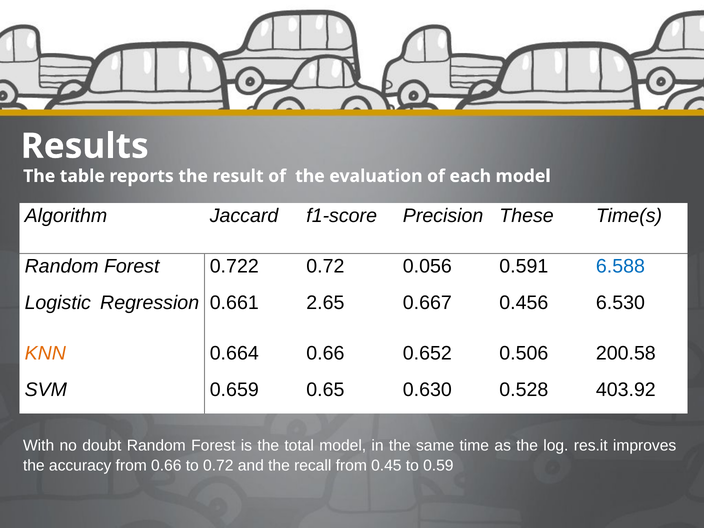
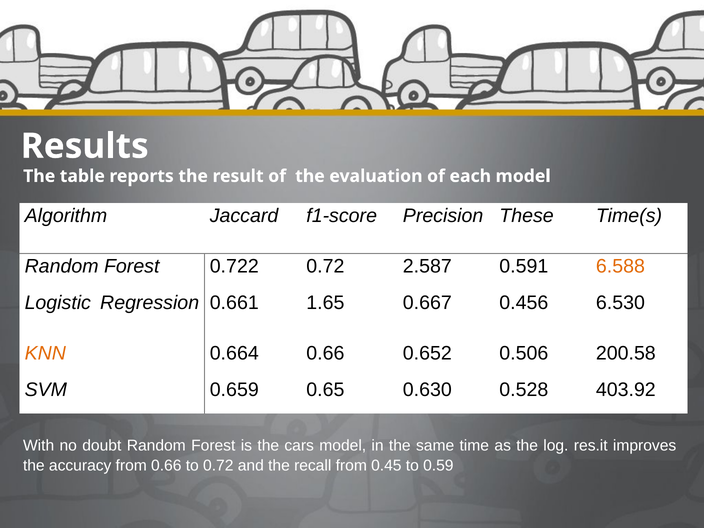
0.056: 0.056 -> 2.587
6.588 colour: blue -> orange
2.65: 2.65 -> 1.65
total: total -> cars
